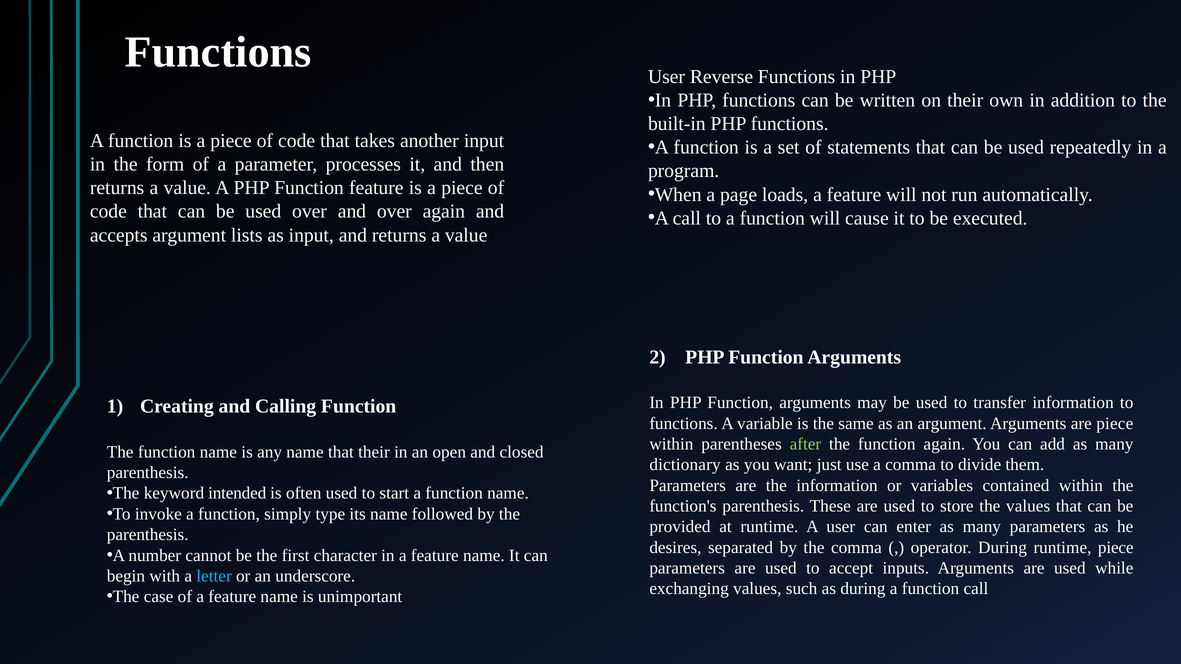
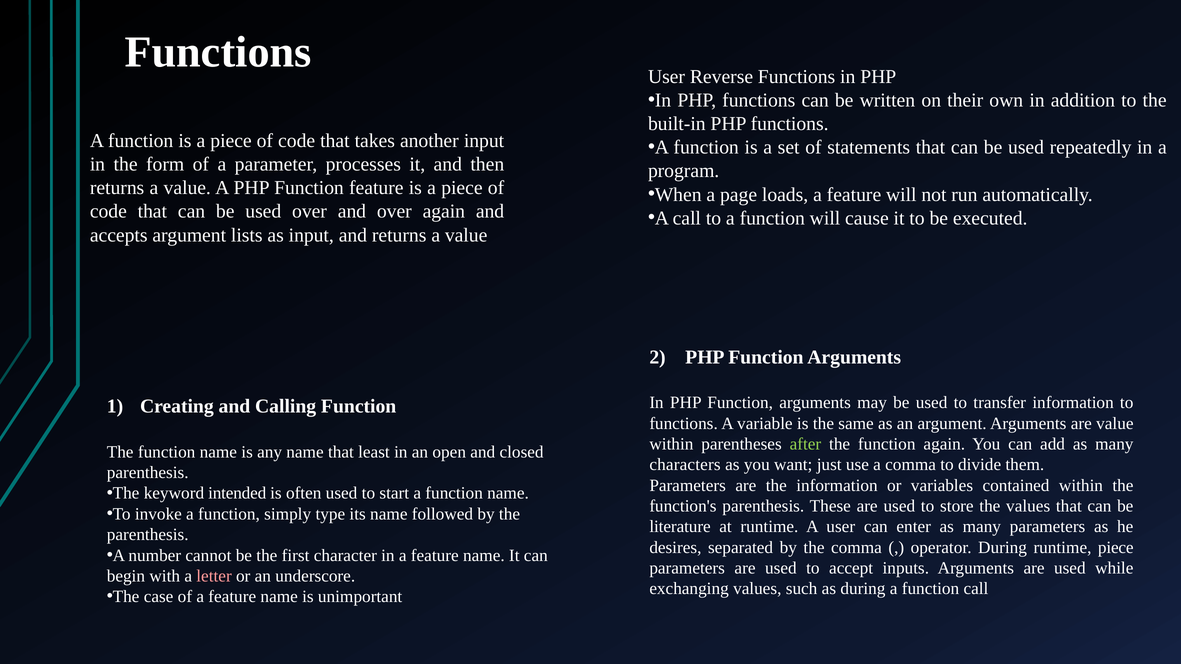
are piece: piece -> value
that their: their -> least
dictionary: dictionary -> characters
provided: provided -> literature
letter colour: light blue -> pink
